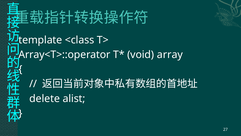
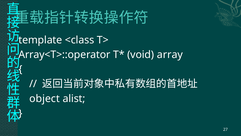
delete: delete -> object
